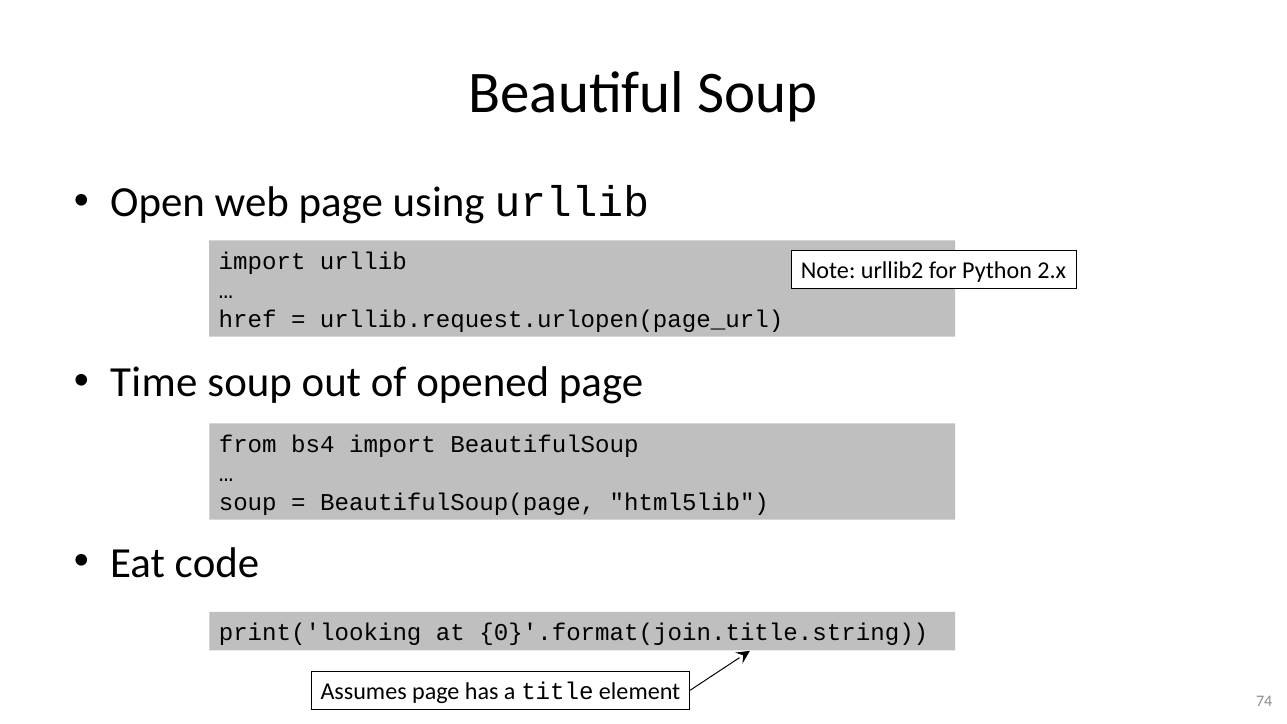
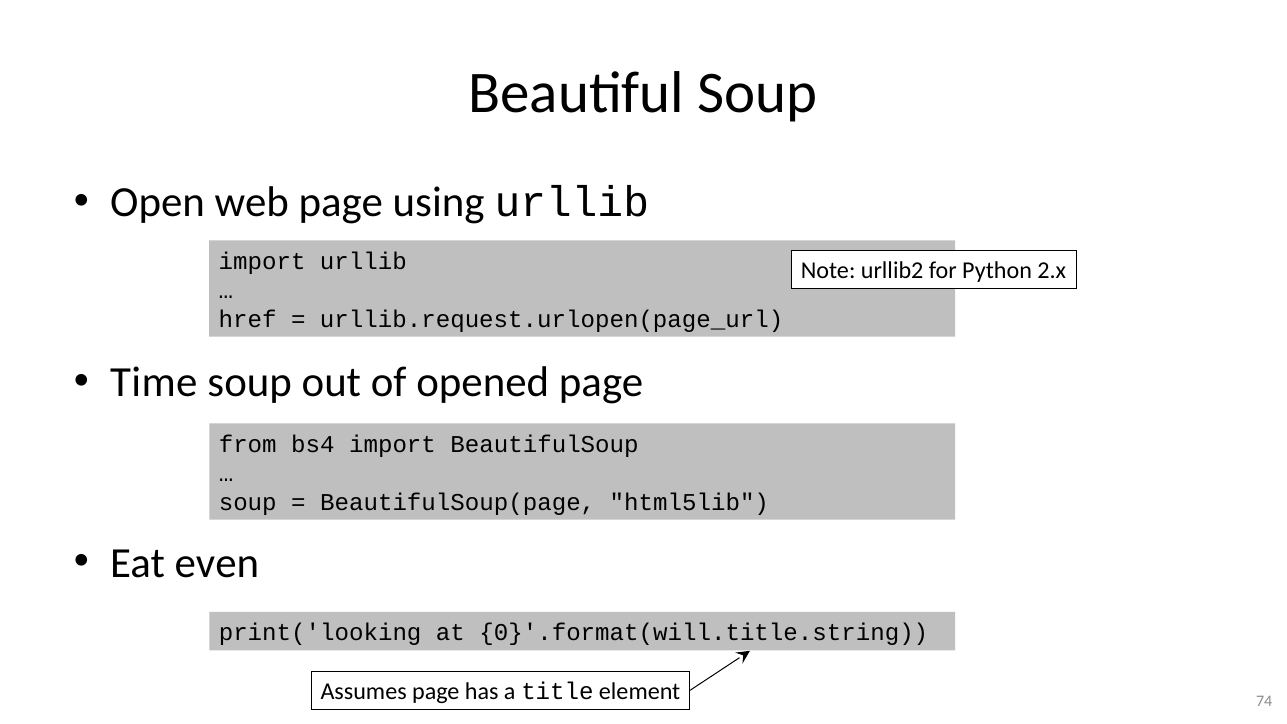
code: code -> even
0}'.format(join.title.string: 0}'.format(join.title.string -> 0}'.format(will.title.string
